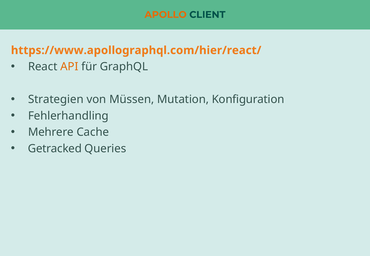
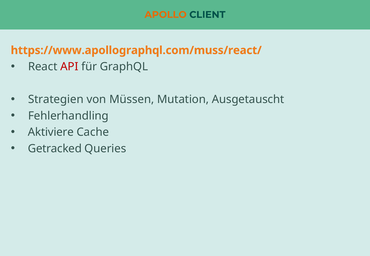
https://www.apollographql.com/hier/react/: https://www.apollographql.com/hier/react/ -> https://www.apollographql.com/muss/react/
API colour: orange -> red
Konfiguration: Konfiguration -> Ausgetauscht
Mehrere: Mehrere -> Aktiviere
